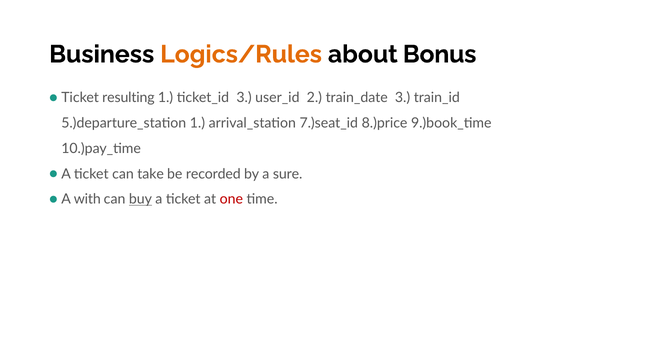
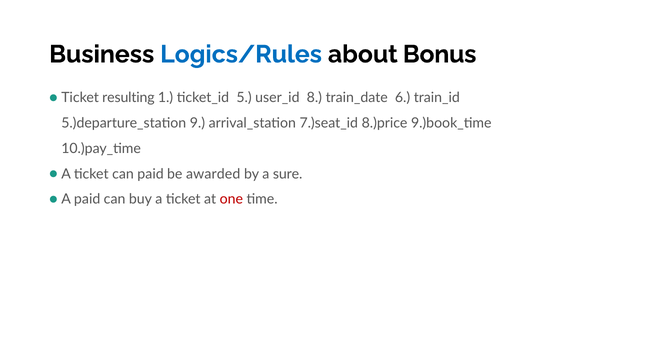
Logics/Rules colour: orange -> blue
ticket_id 3: 3 -> 5
2: 2 -> 8
train_date 3: 3 -> 6
5.)departure_station 1: 1 -> 9
can take: take -> paid
recorded: recorded -> awarded
A with: with -> paid
buy underline: present -> none
